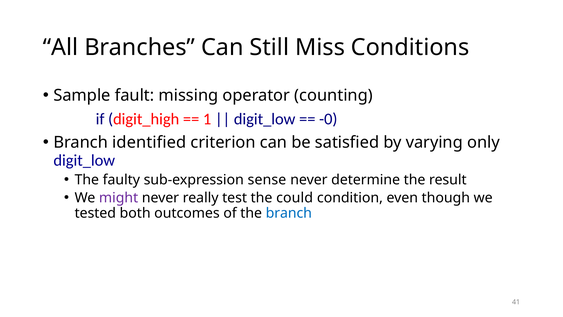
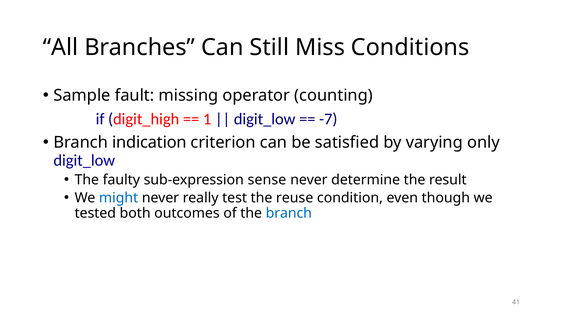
-0: -0 -> -7
identified: identified -> indication
might colour: purple -> blue
could: could -> reuse
